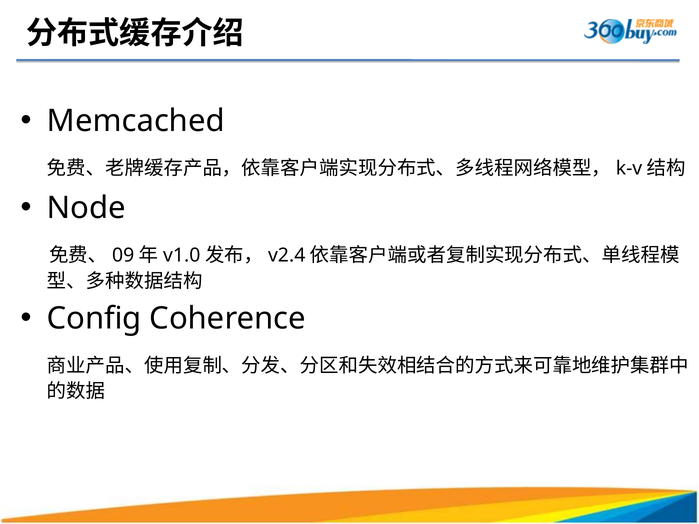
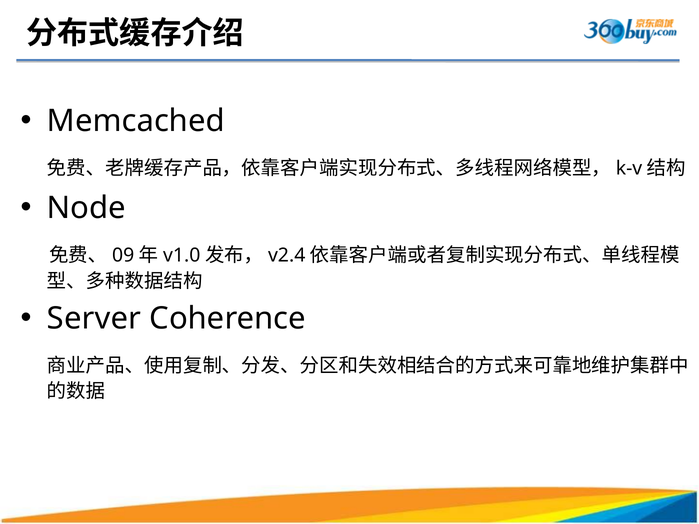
Config: Config -> Server
